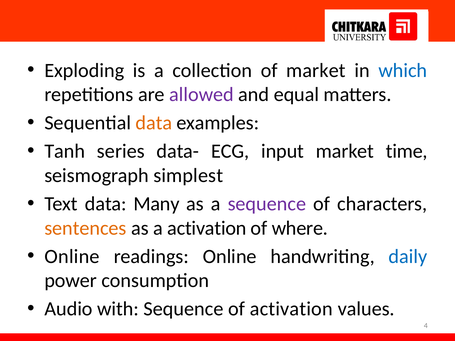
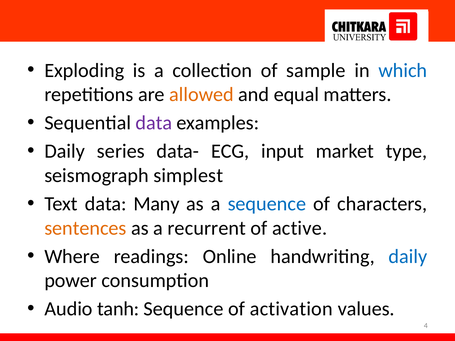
of market: market -> sample
allowed colour: purple -> orange
data at (154, 123) colour: orange -> purple
Tanh at (65, 151): Tanh -> Daily
time: time -> type
sequence at (267, 204) colour: purple -> blue
a activation: activation -> recurrent
where: where -> active
Online at (72, 257): Online -> Where
with: with -> tanh
